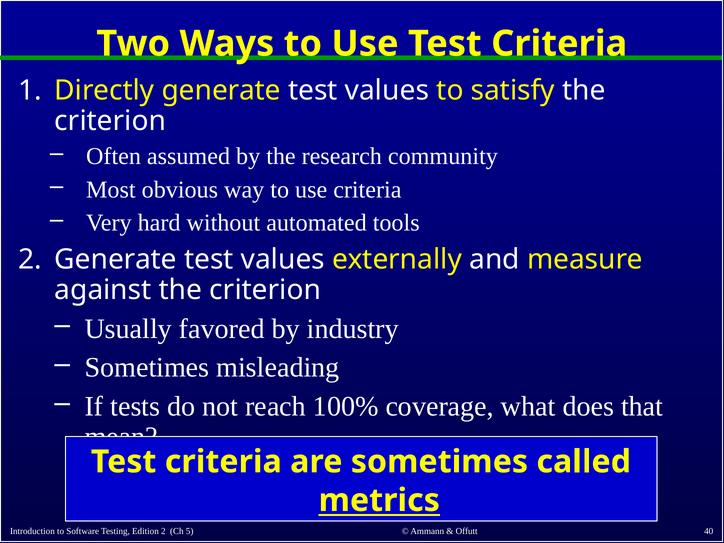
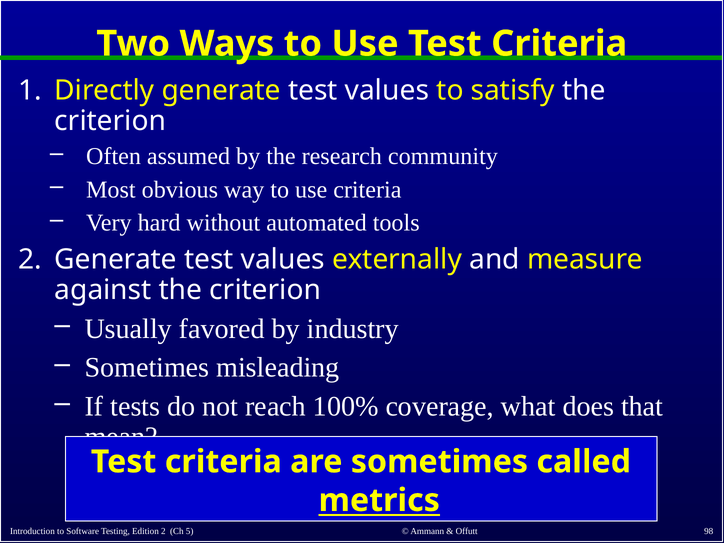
40: 40 -> 98
